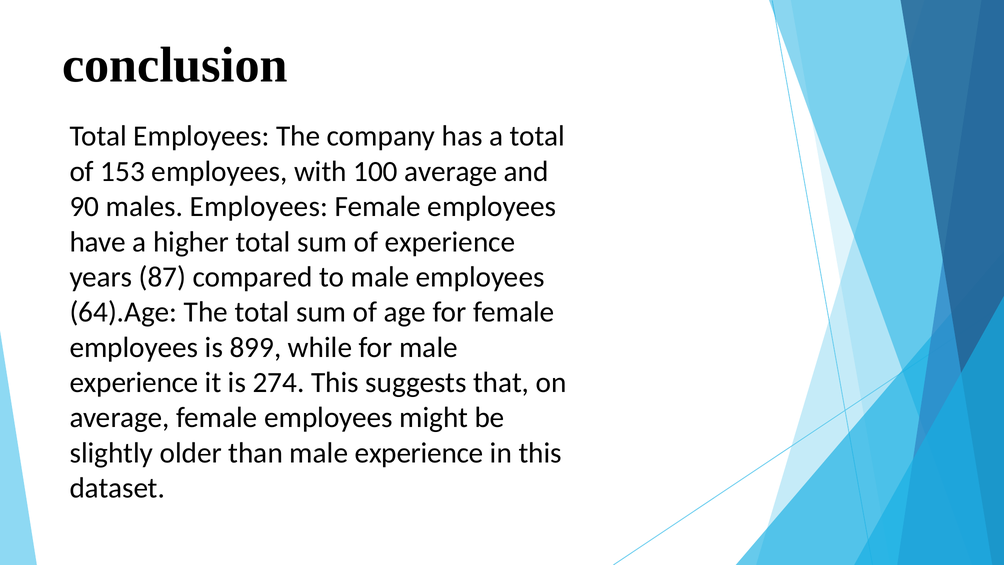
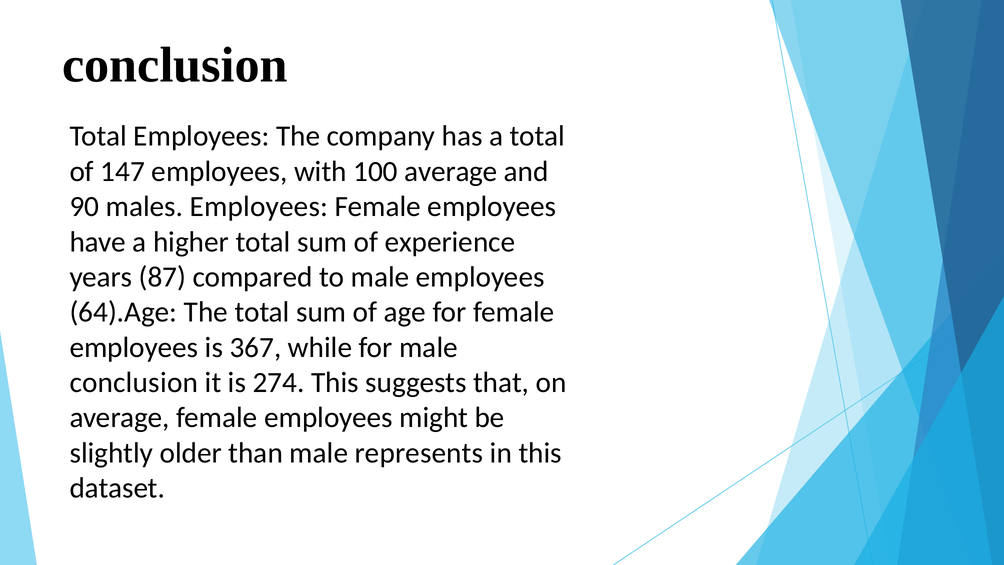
153: 153 -> 147
899: 899 -> 367
experience at (134, 382): experience -> conclusion
than male experience: experience -> represents
